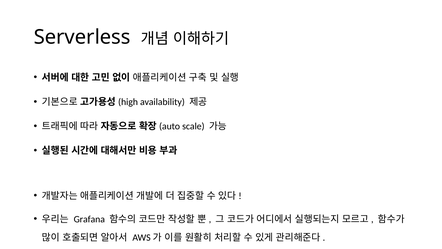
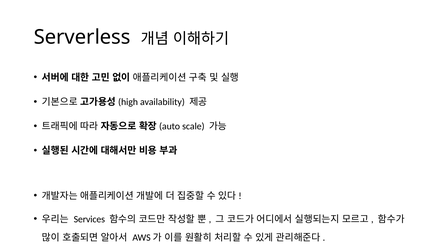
Grafana: Grafana -> Services
